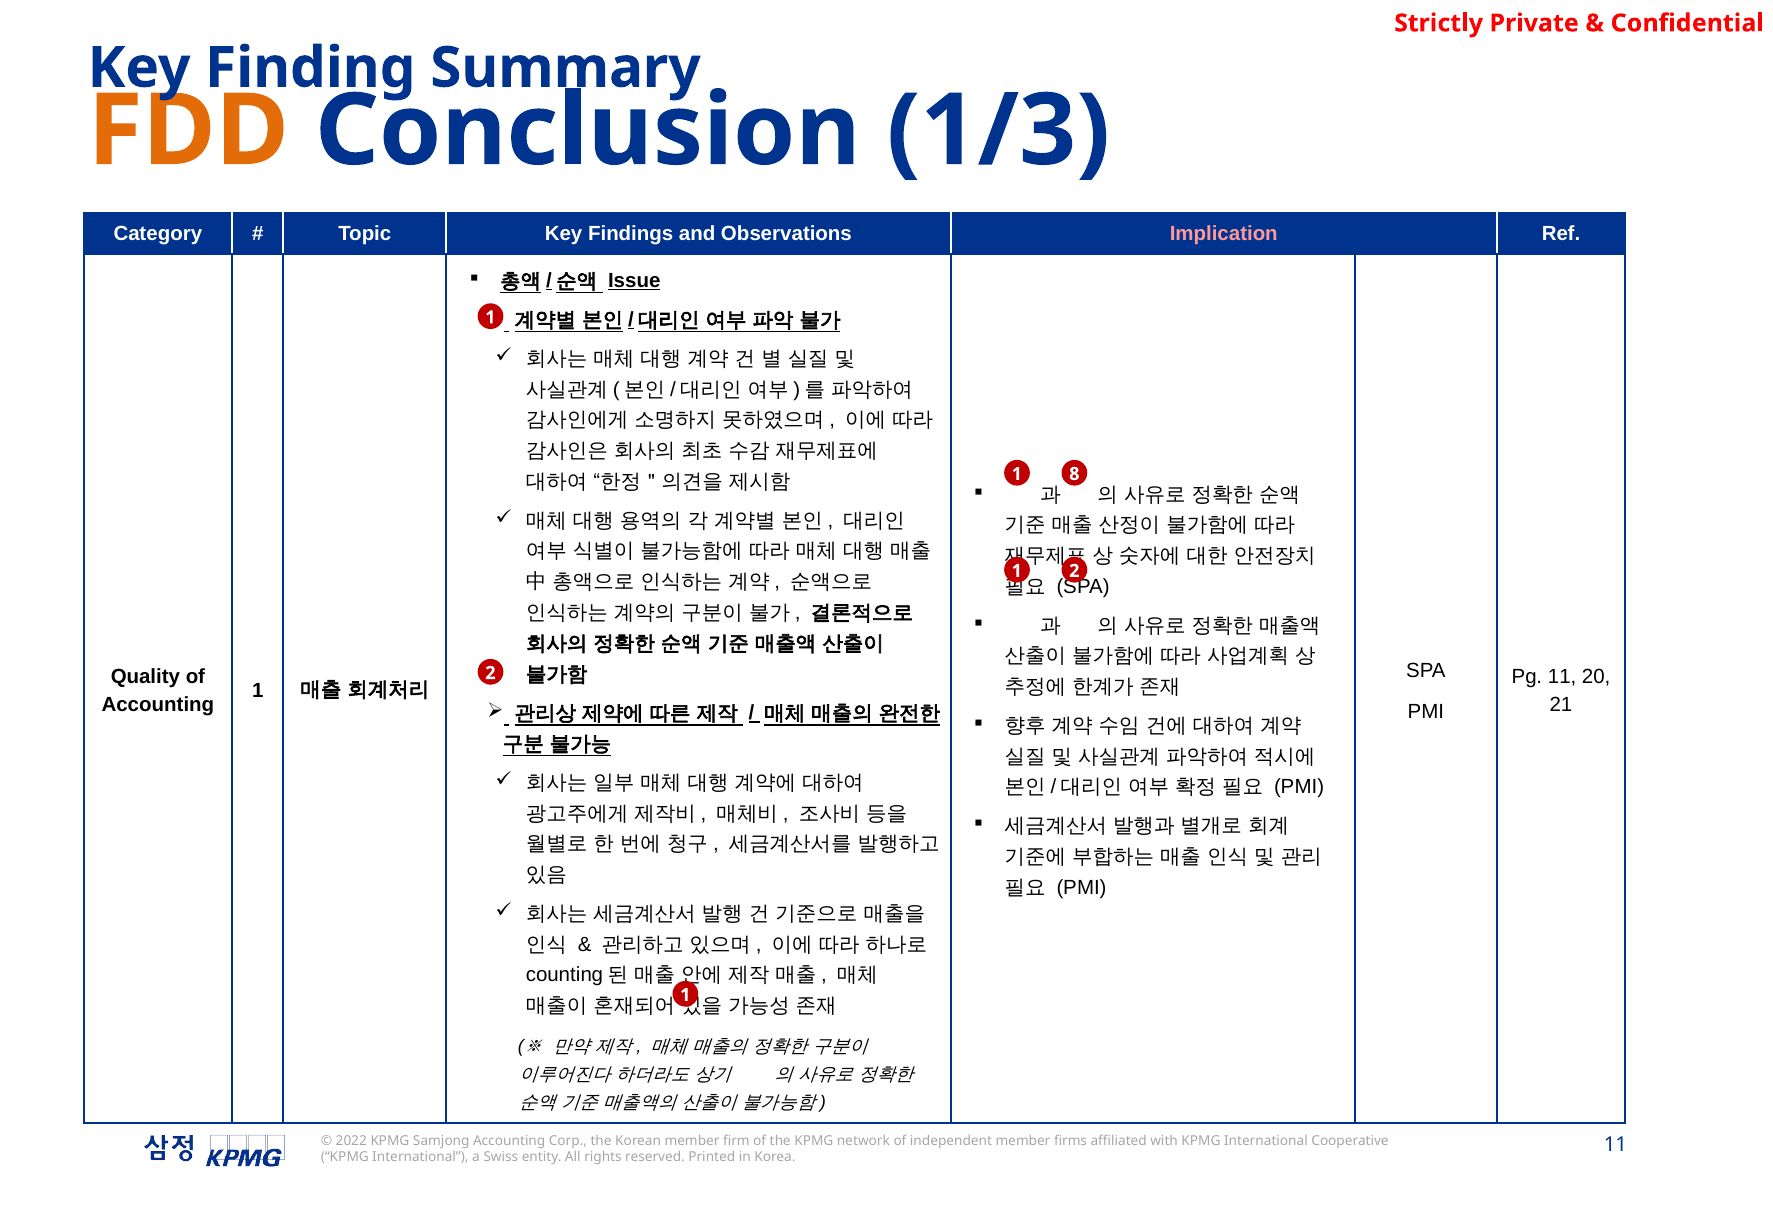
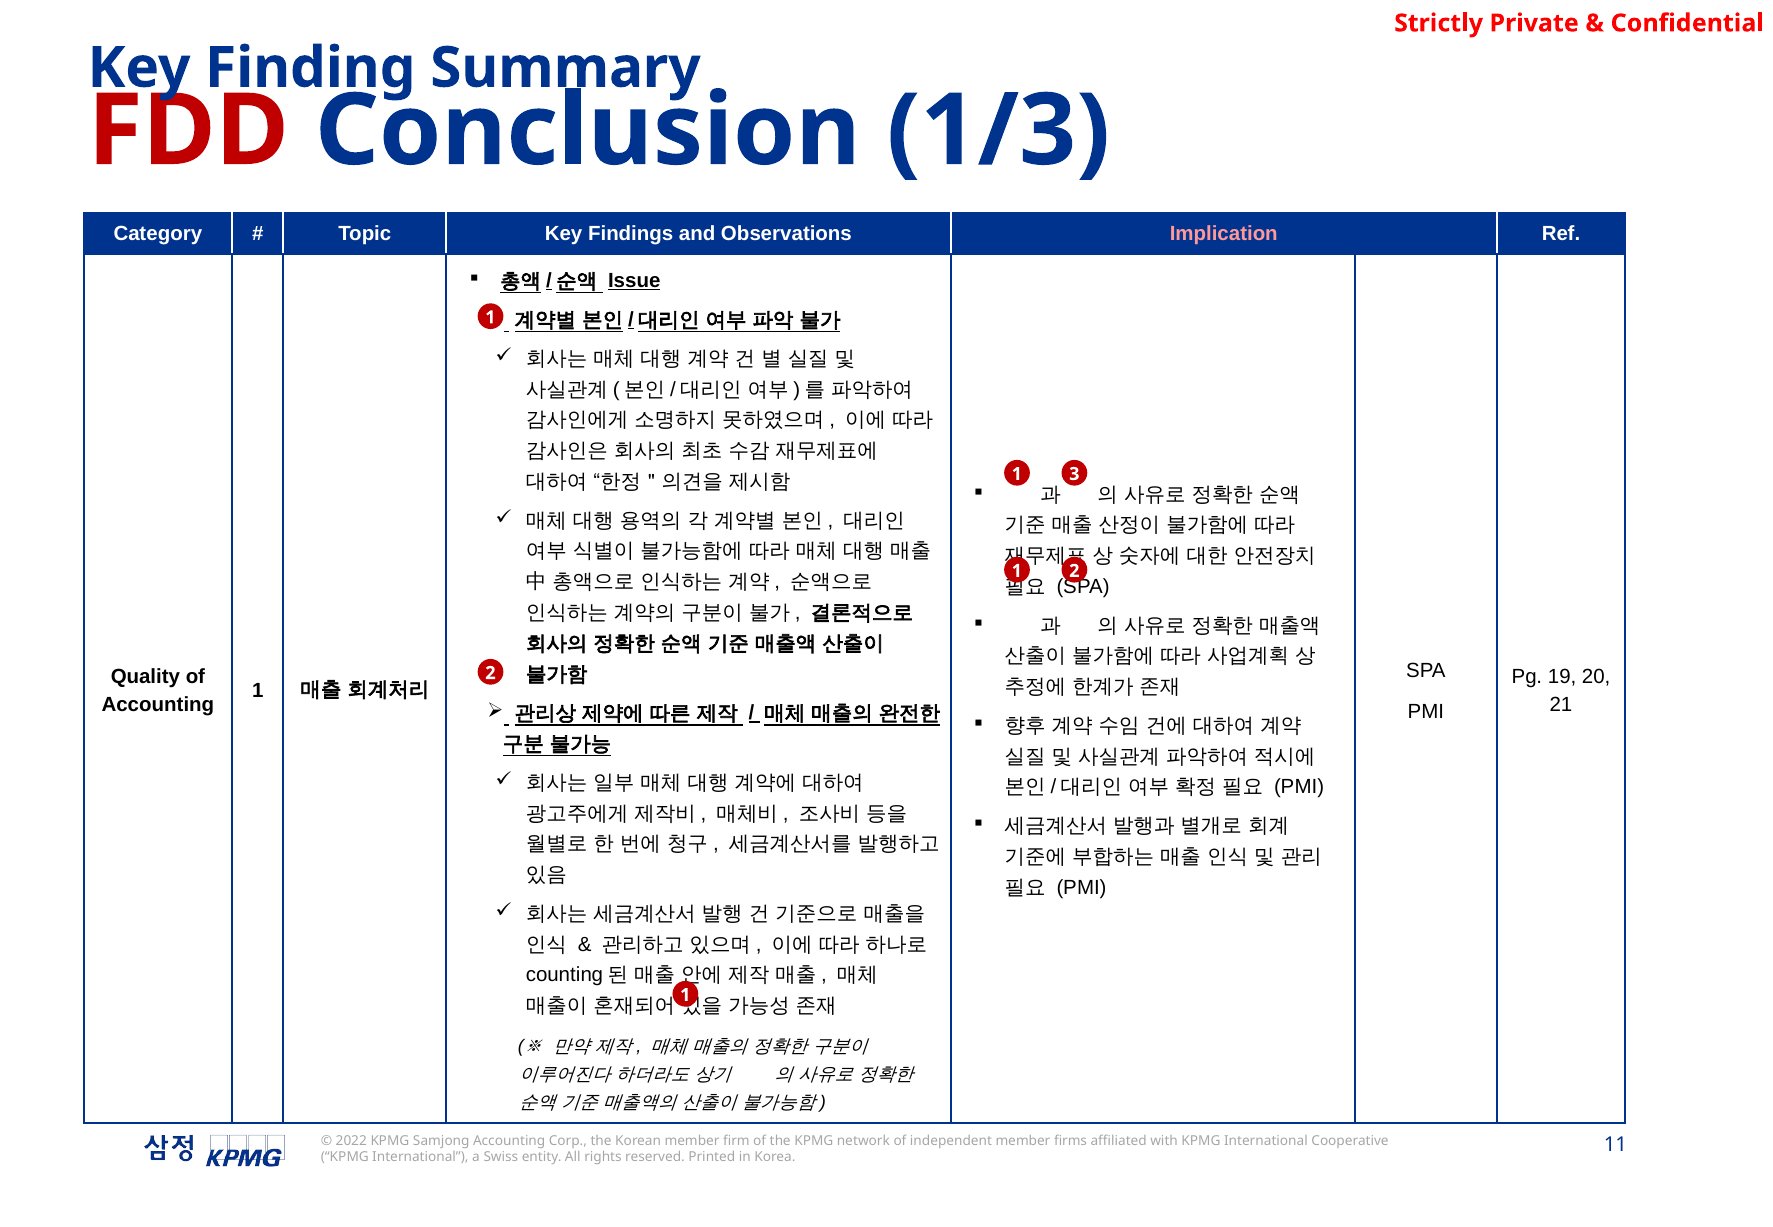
FDD colour: orange -> red
8: 8 -> 3
Pg 11: 11 -> 19
